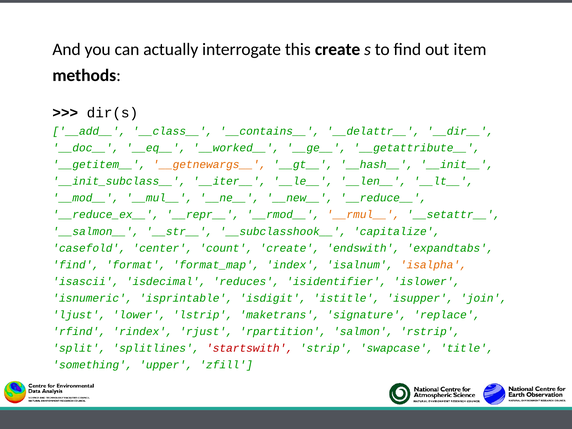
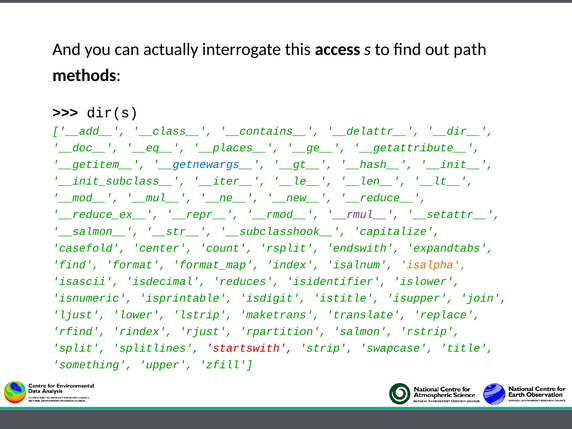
this create: create -> access
item: item -> path
__worked__: __worked__ -> __places__
__getnewargs__ colour: orange -> blue
__rmul__ colour: orange -> purple
count create: create -> rsplit
signature: signature -> translate
